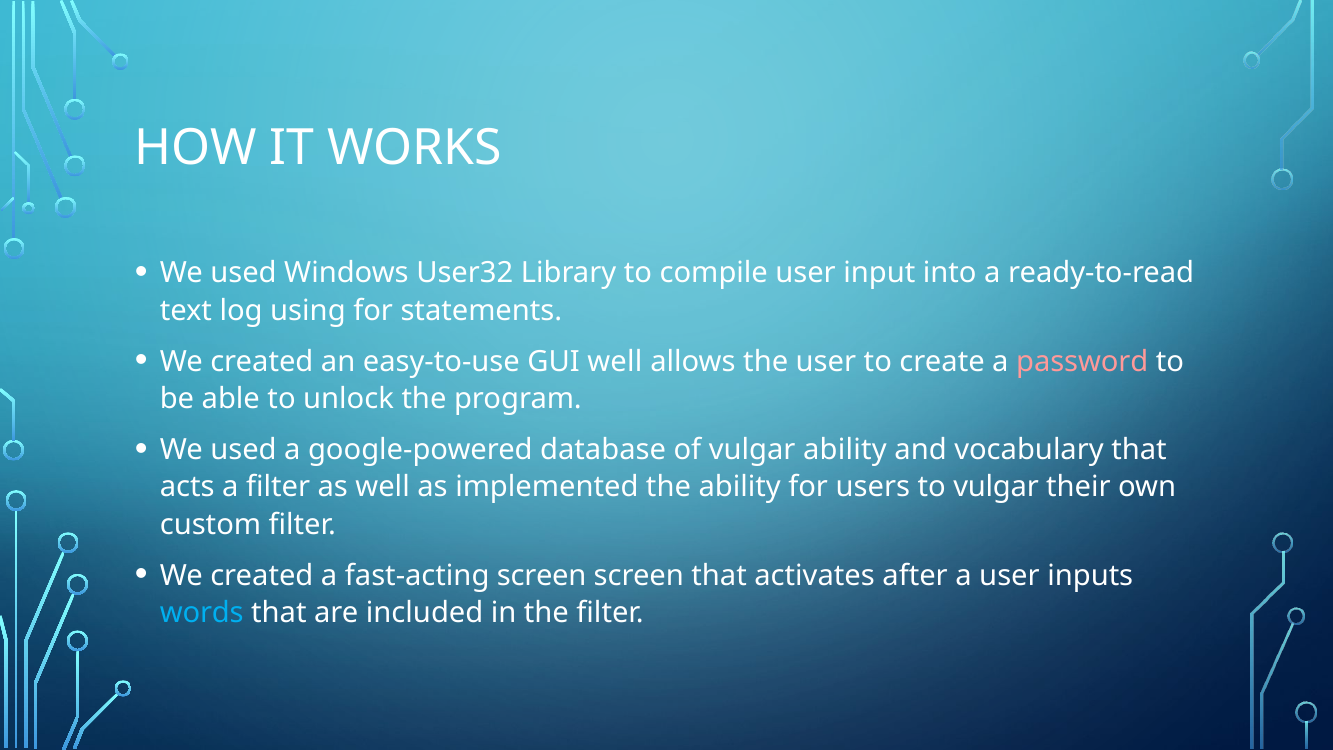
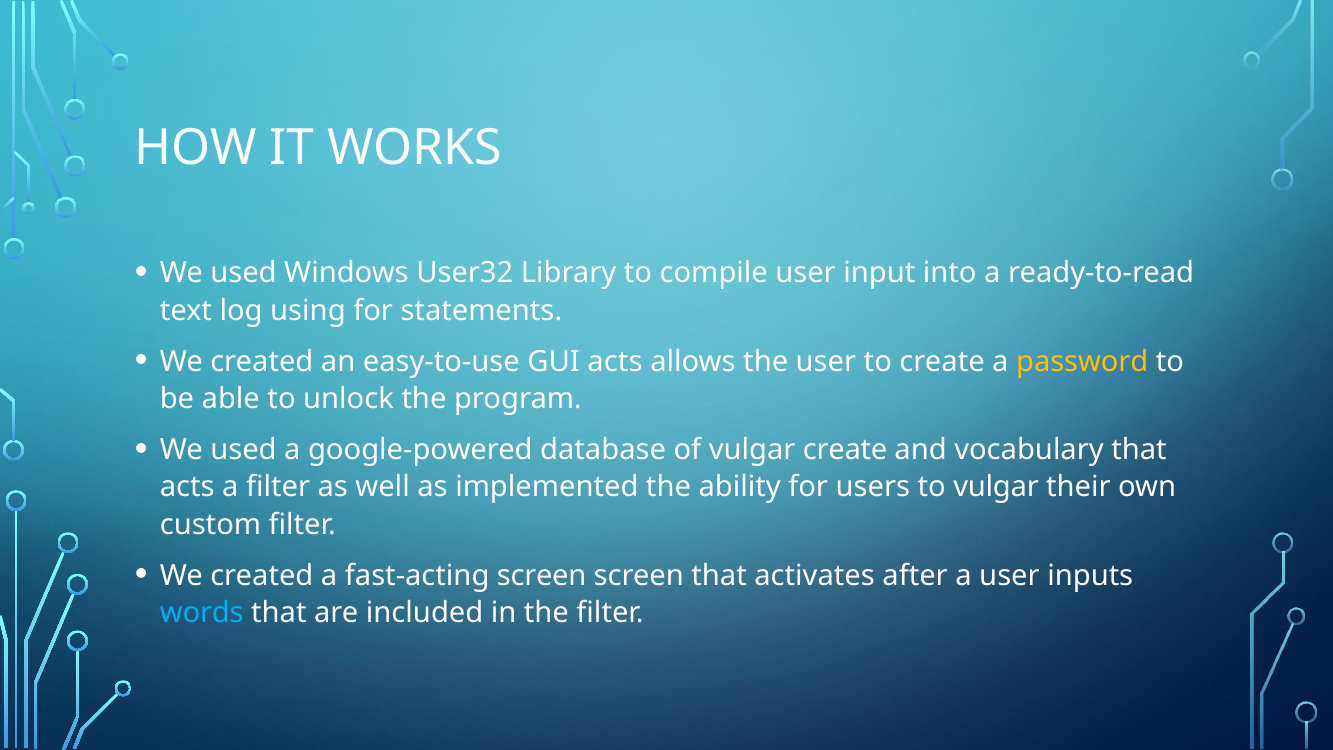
GUI well: well -> acts
password colour: pink -> yellow
vulgar ability: ability -> create
